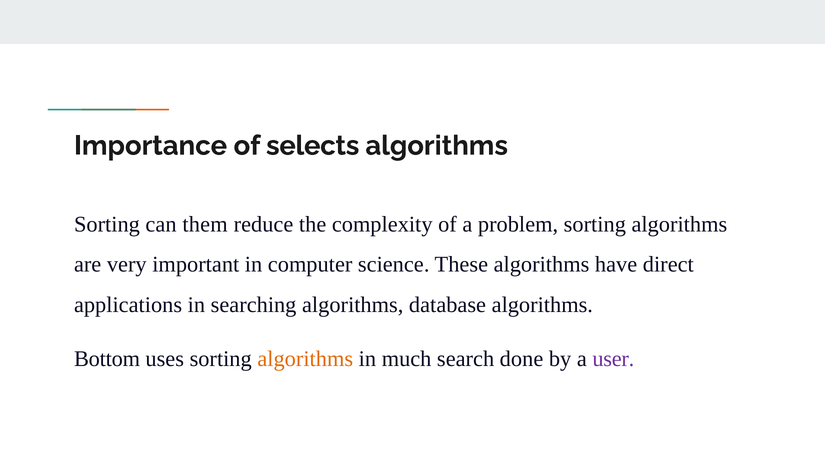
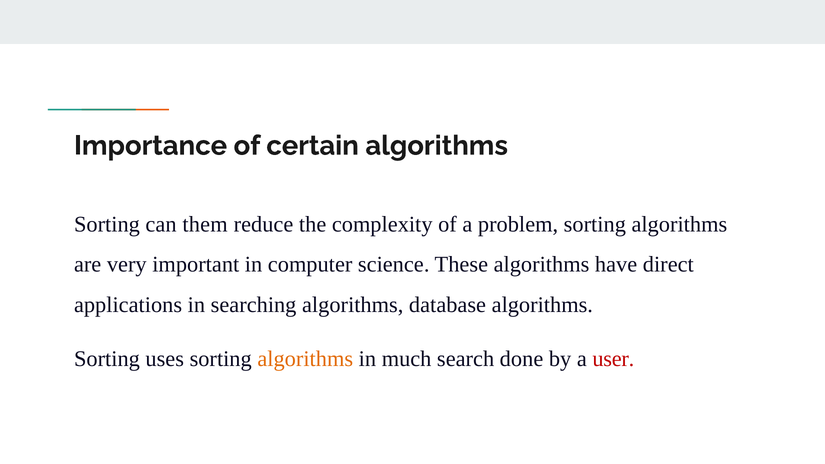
selects: selects -> certain
Bottom at (107, 359): Bottom -> Sorting
user colour: purple -> red
